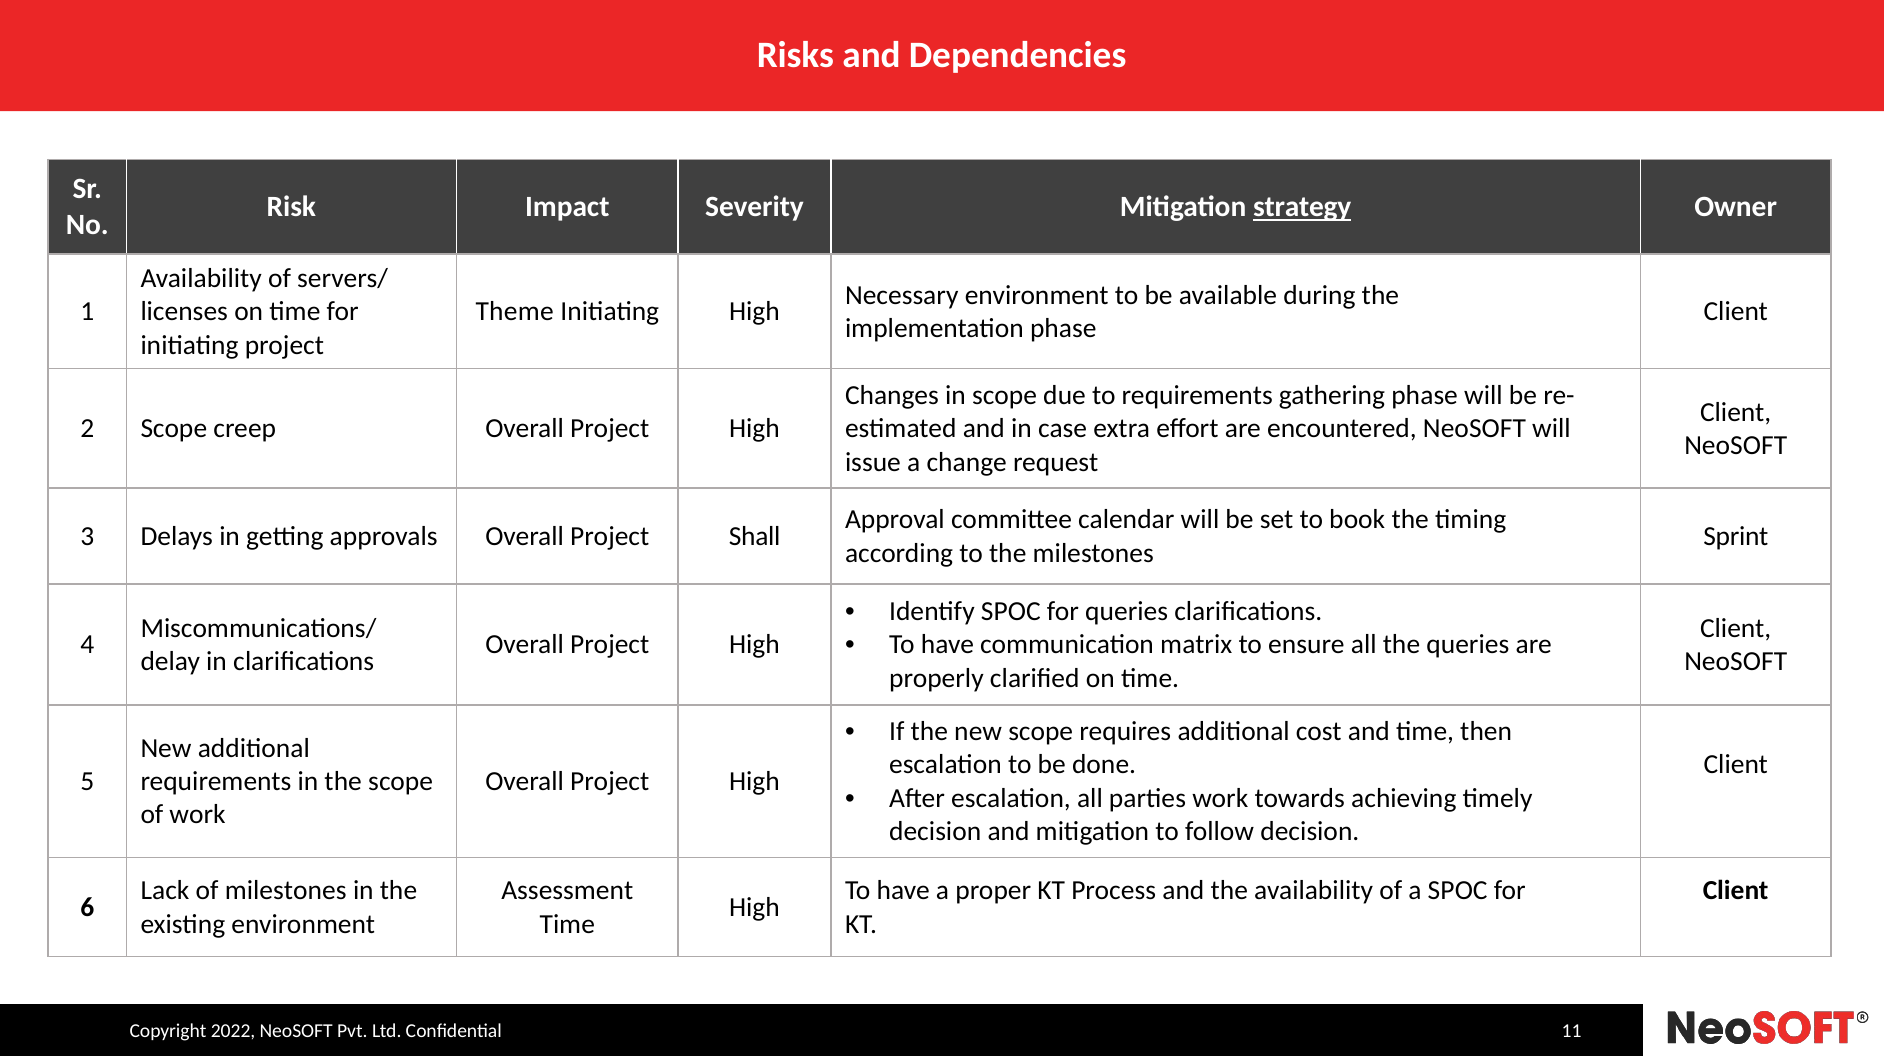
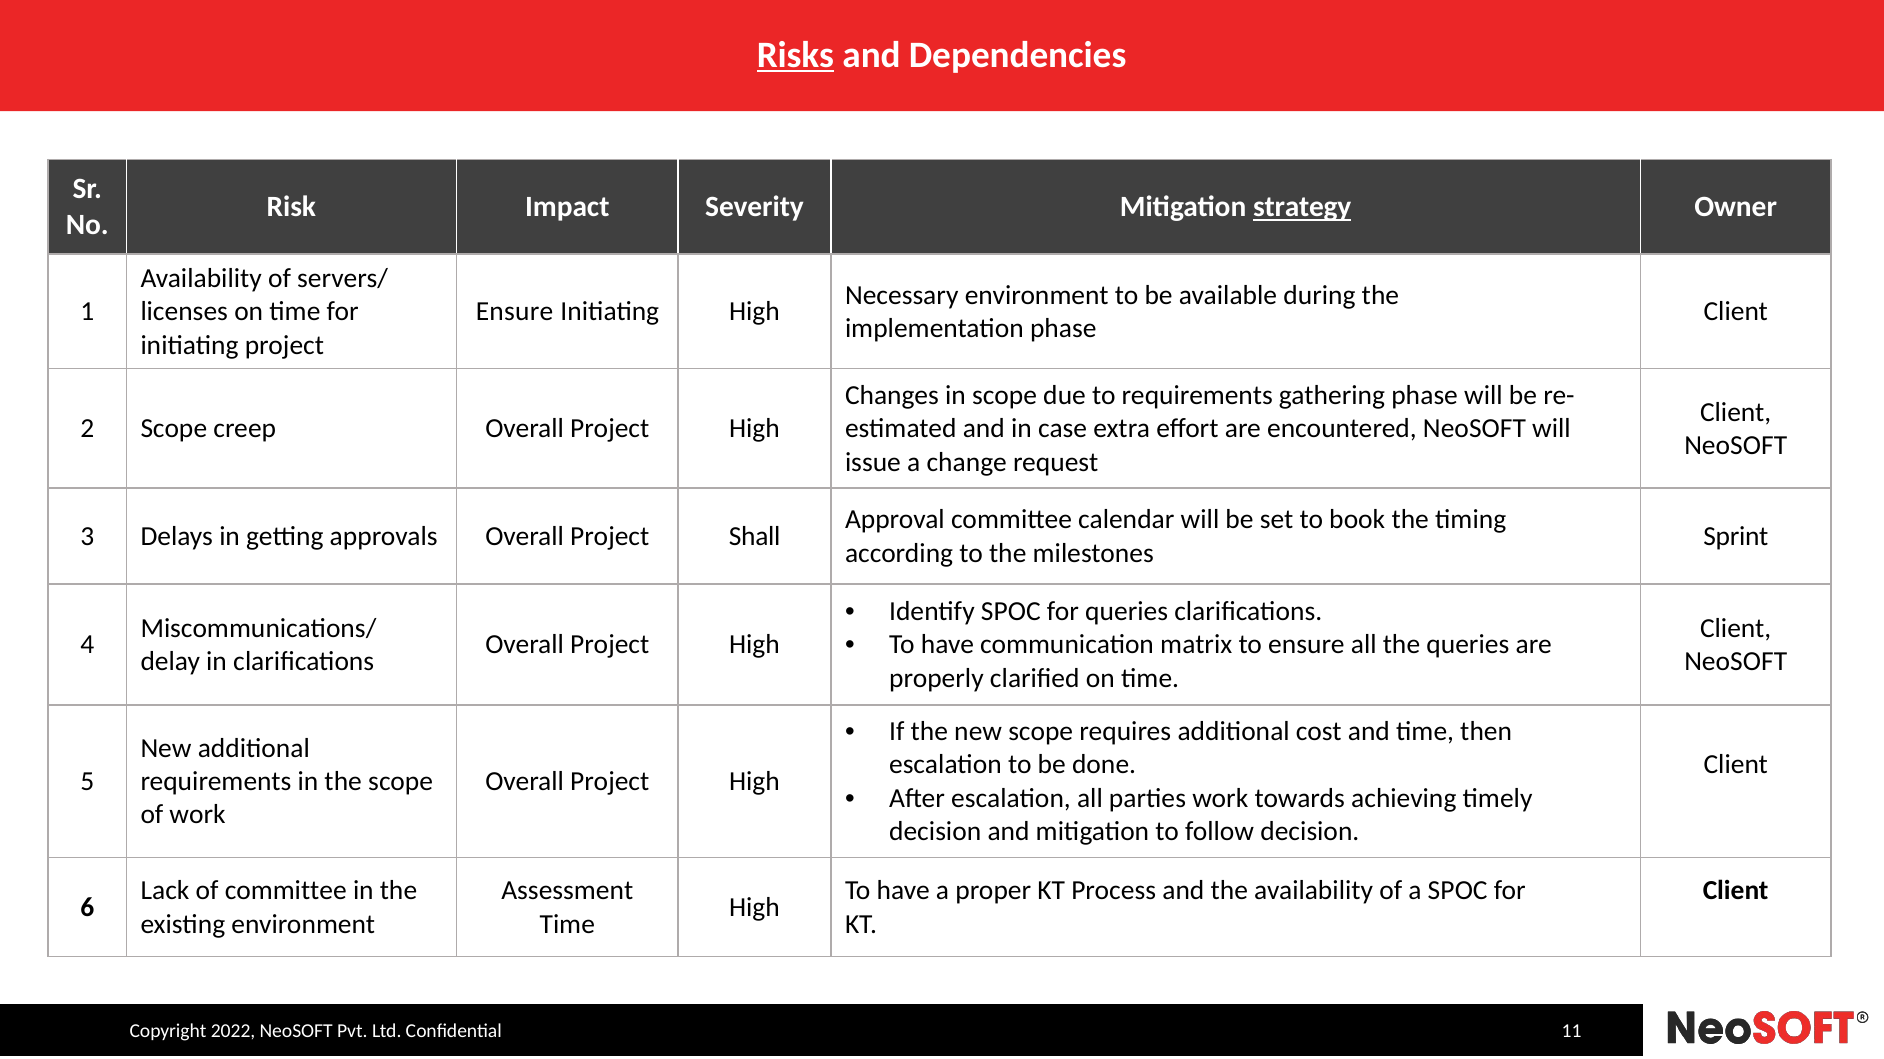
Risks underline: none -> present
Theme at (515, 312): Theme -> Ensure
of milestones: milestones -> committee
